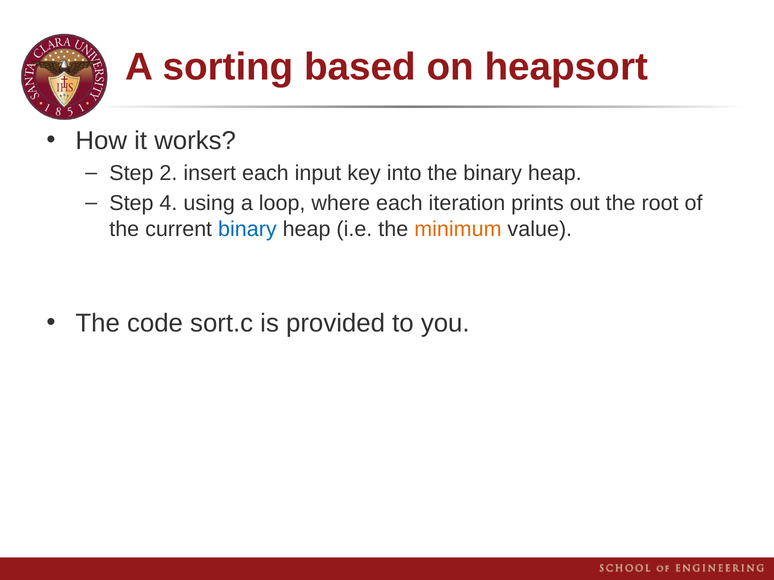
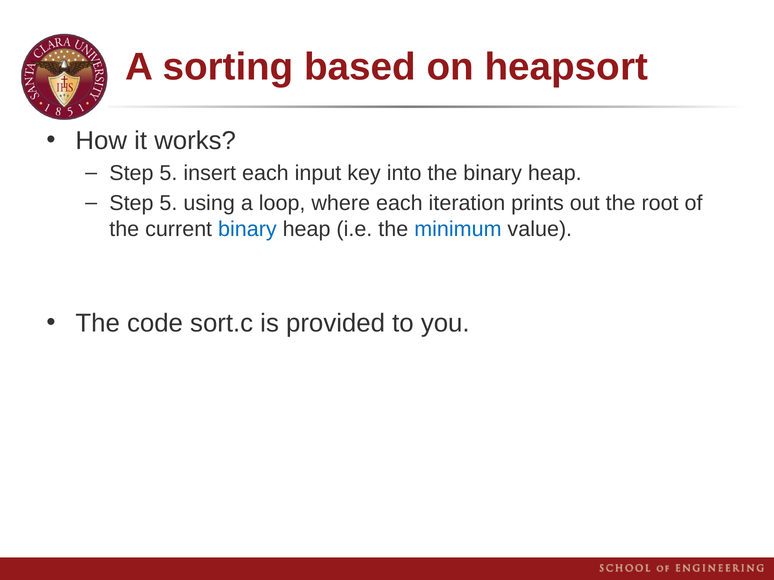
2 at (168, 173): 2 -> 5
4 at (168, 204): 4 -> 5
minimum colour: orange -> blue
